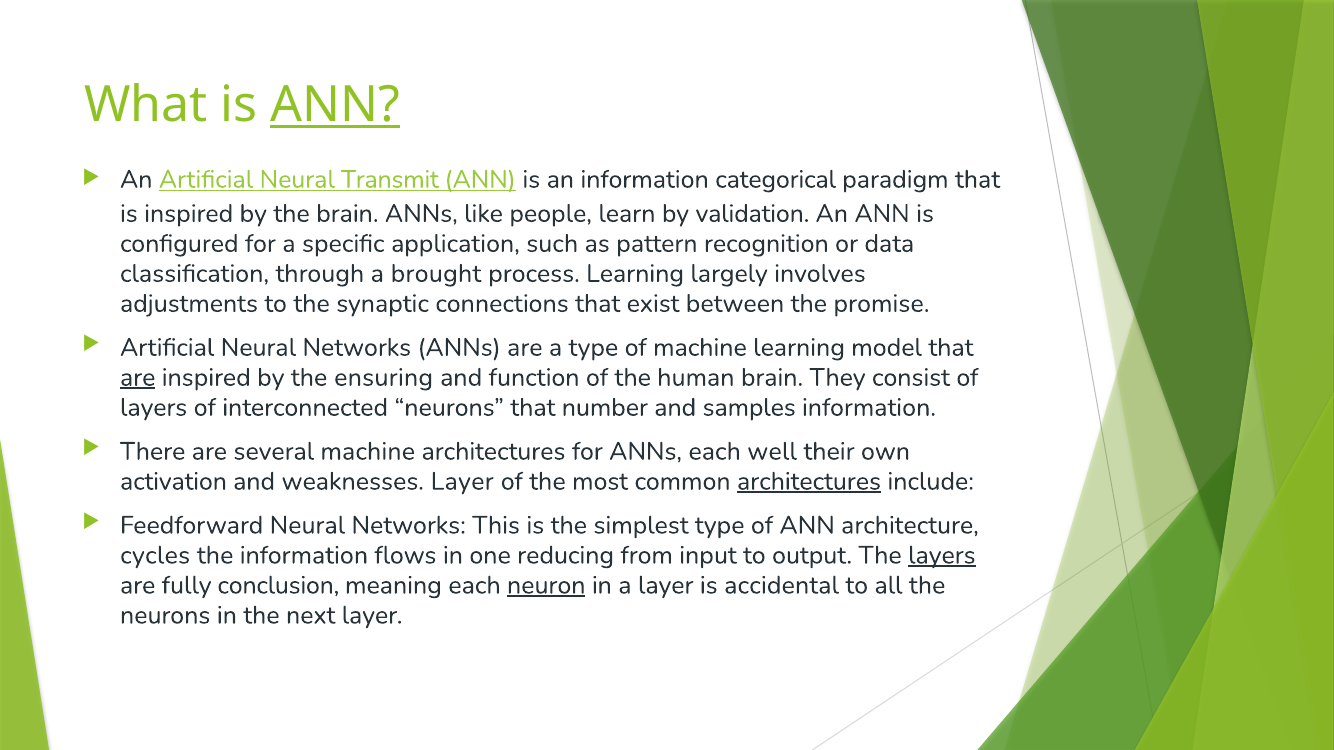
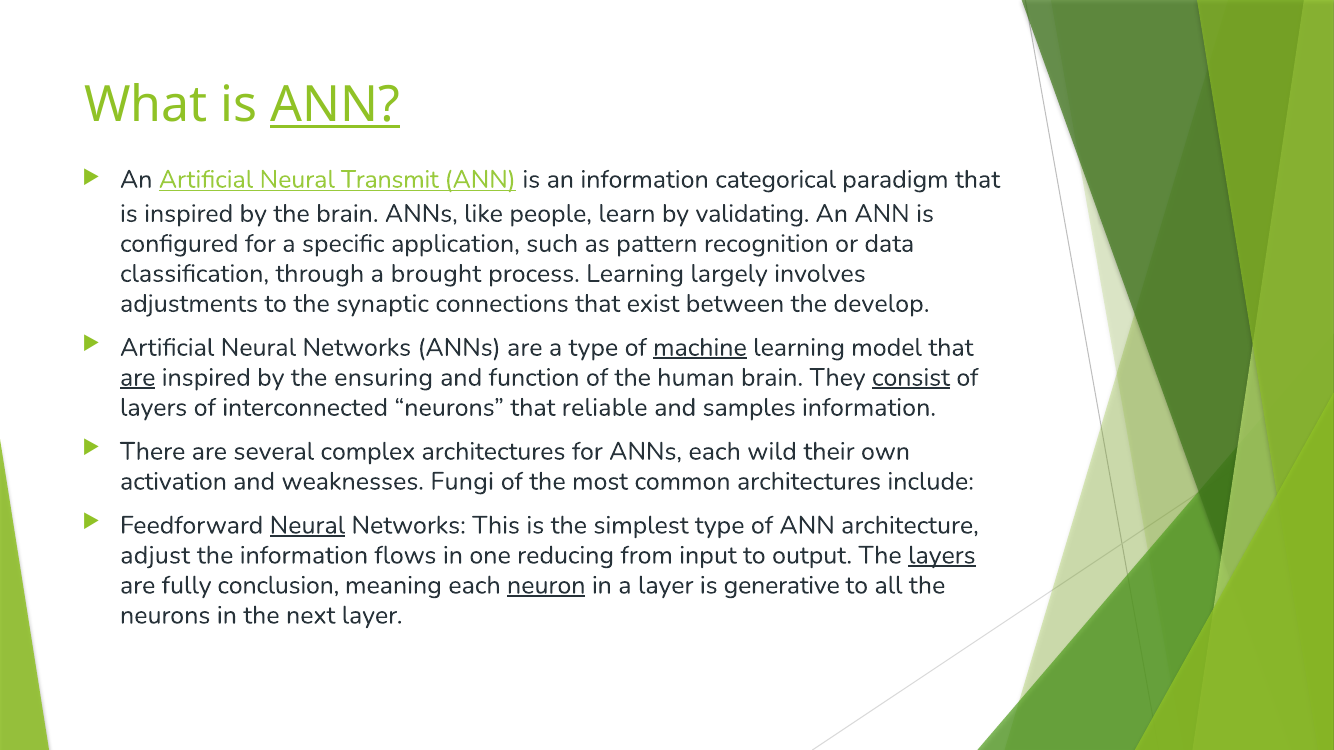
validation: validation -> validating
promise: promise -> develop
machine at (700, 348) underline: none -> present
consist underline: none -> present
number: number -> reliable
several machine: machine -> complex
well: well -> wild
weaknesses Layer: Layer -> Fungi
architectures at (809, 482) underline: present -> none
Neural at (307, 526) underline: none -> present
cycles: cycles -> adjust
accidental: accidental -> generative
